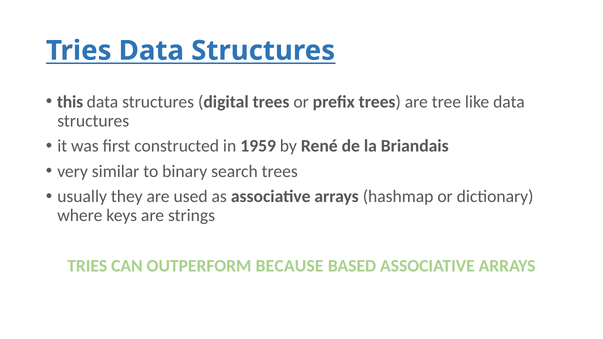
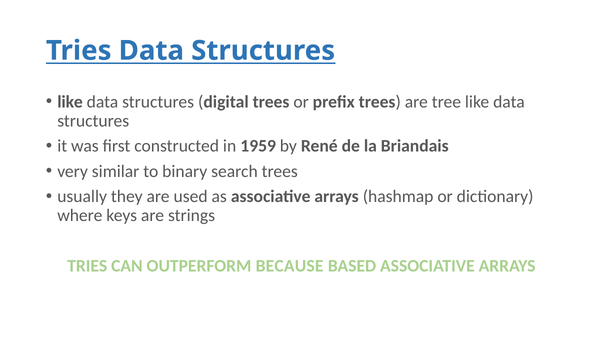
this at (70, 102): this -> like
